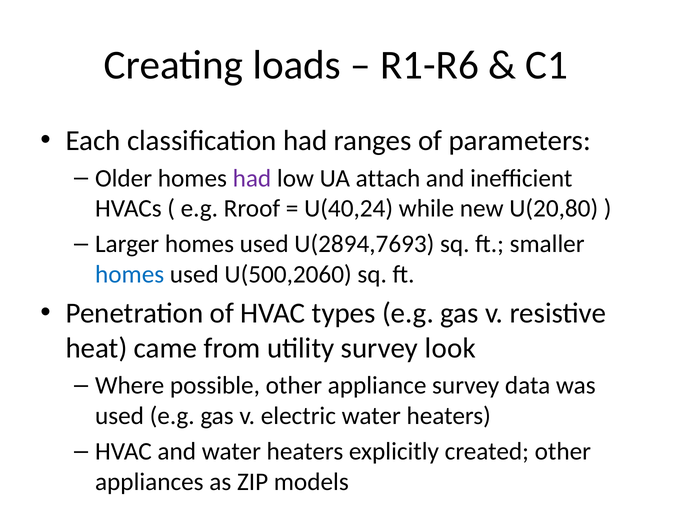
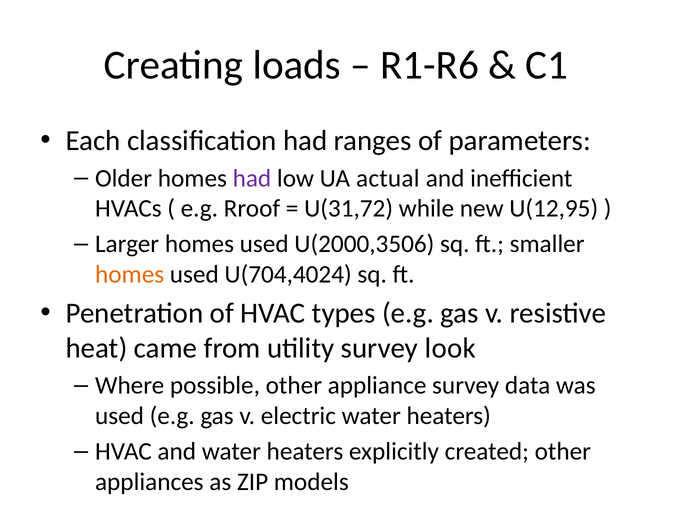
attach: attach -> actual
U(40,24: U(40,24 -> U(31,72
U(20,80: U(20,80 -> U(12,95
U(2894,7693: U(2894,7693 -> U(2000,3506
homes at (130, 274) colour: blue -> orange
U(500,2060: U(500,2060 -> U(704,4024
